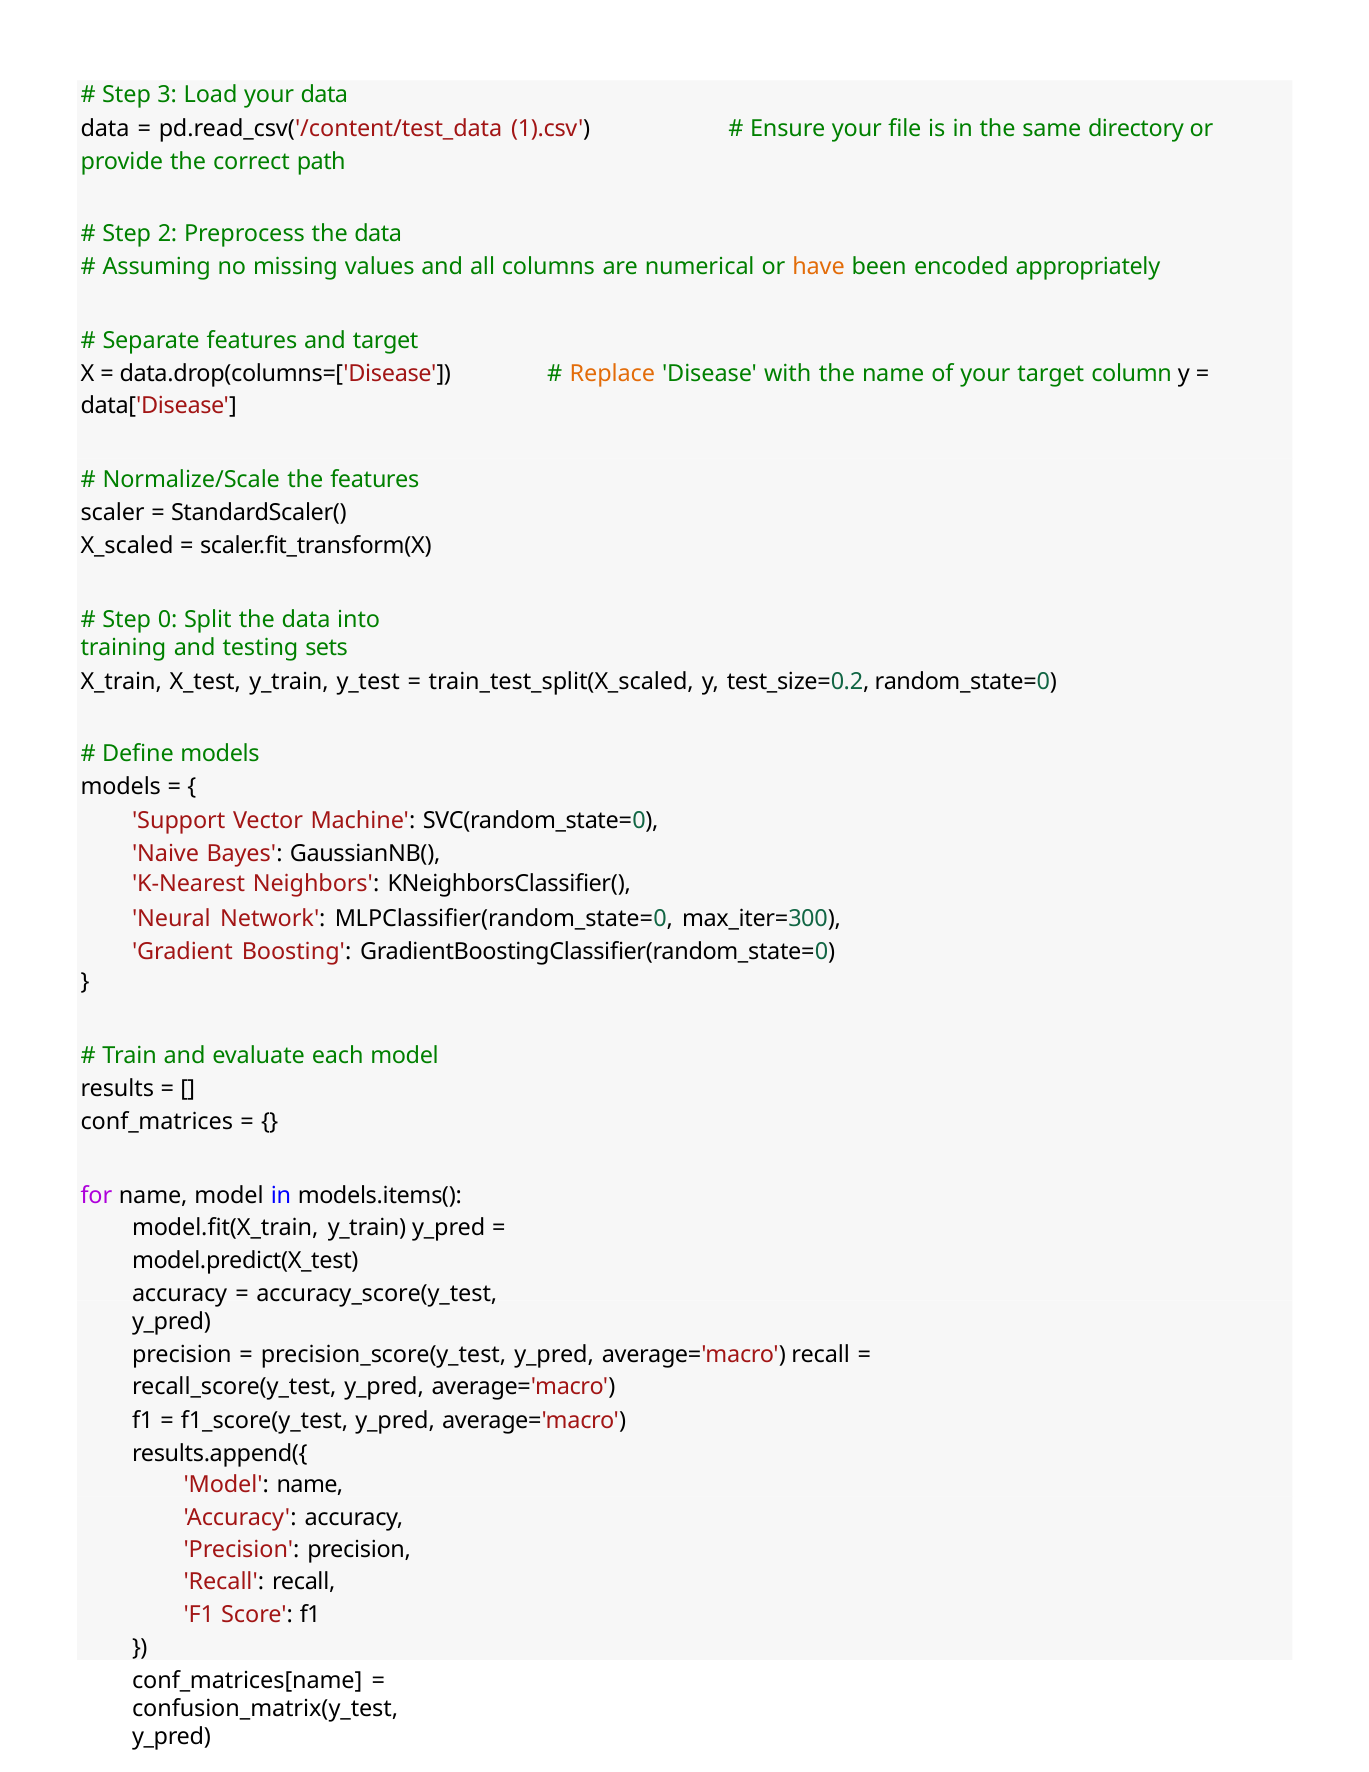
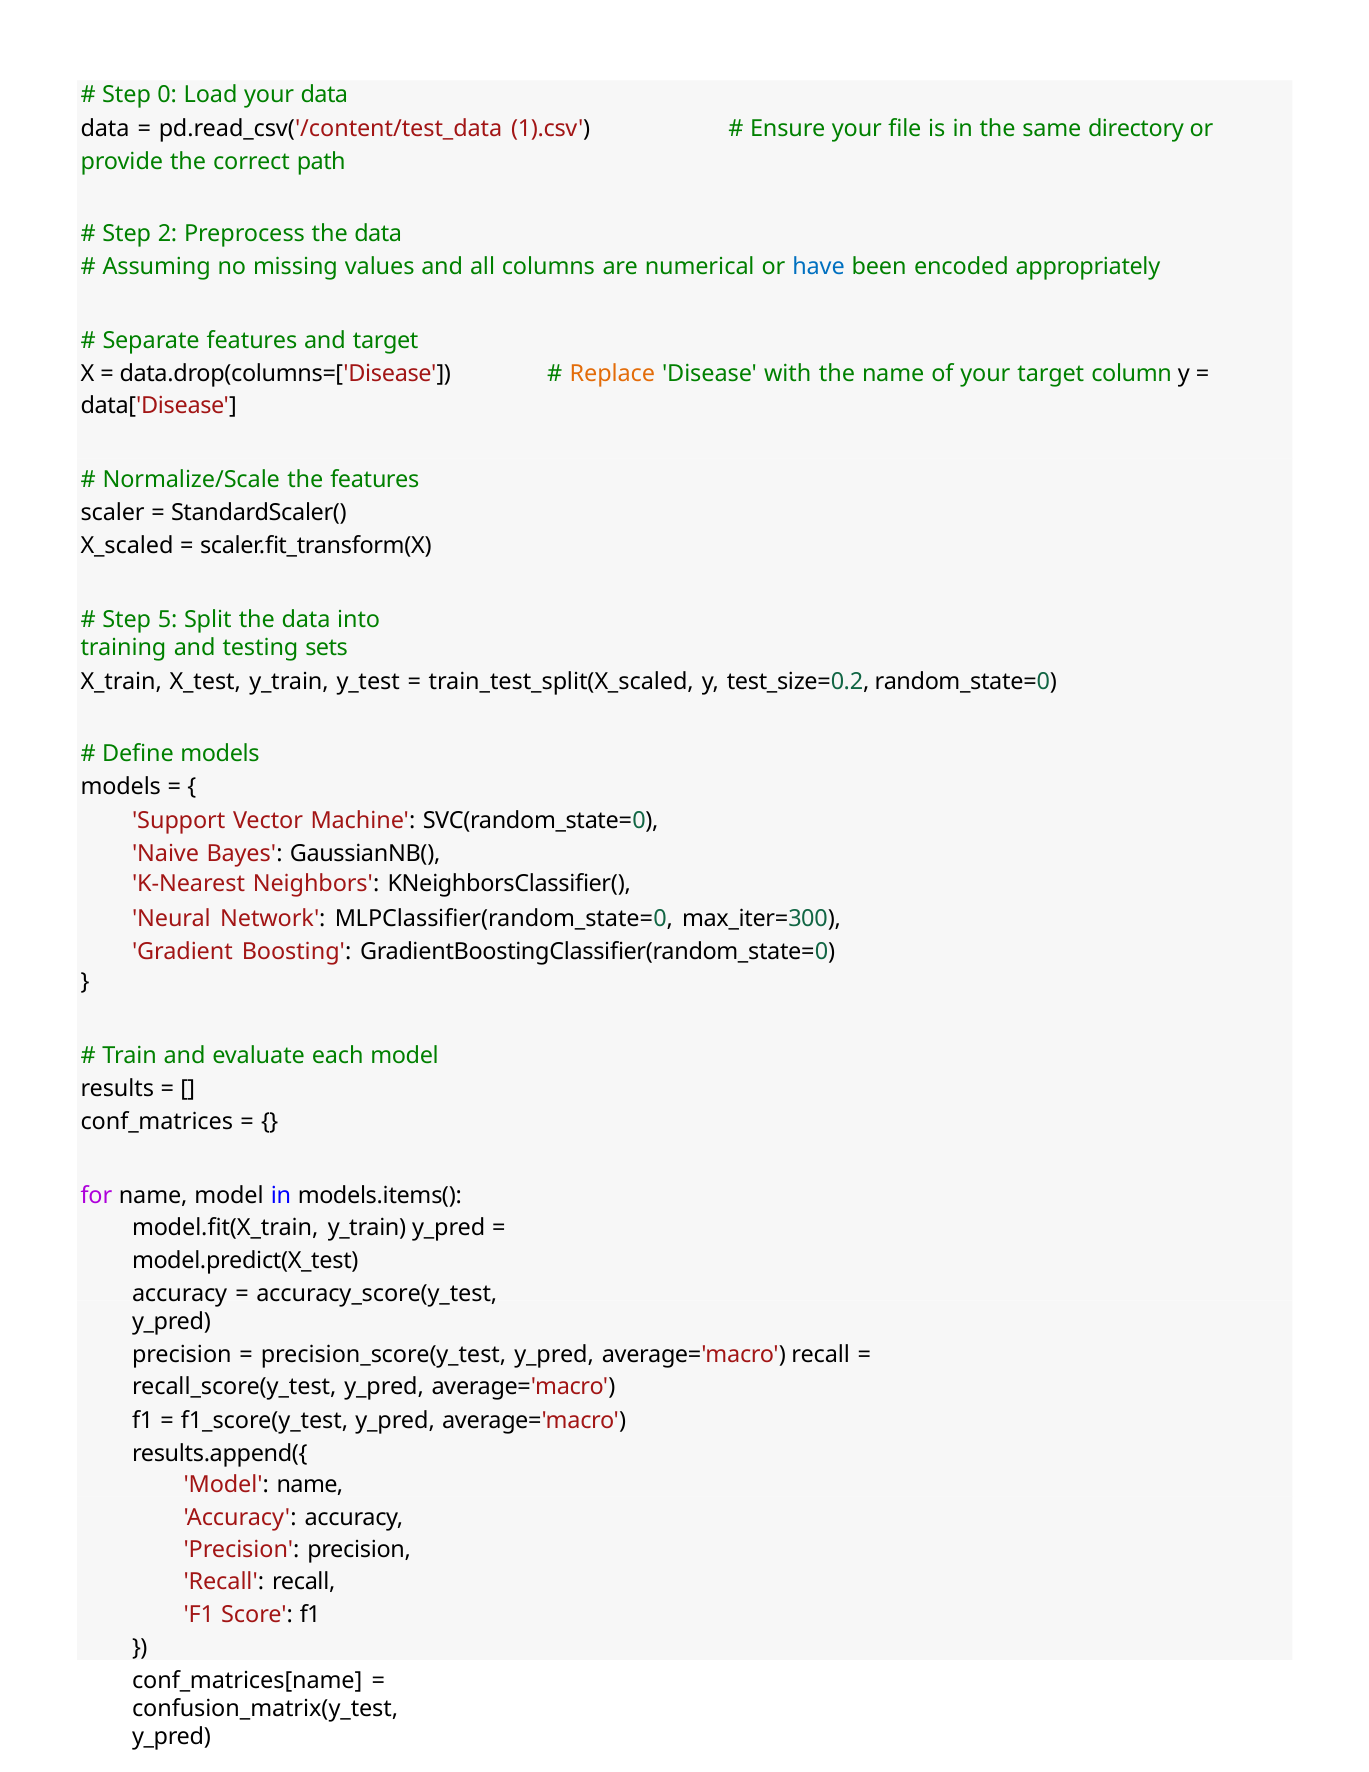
3: 3 -> 0
have colour: orange -> blue
0: 0 -> 5
